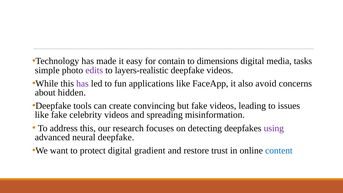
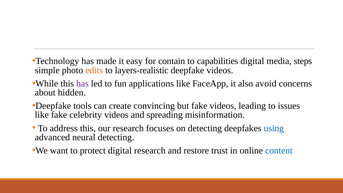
dimensions: dimensions -> capabilities
tasks: tasks -> steps
edits colour: purple -> orange
using colour: purple -> blue
neural deepfake: deepfake -> detecting
digital gradient: gradient -> research
